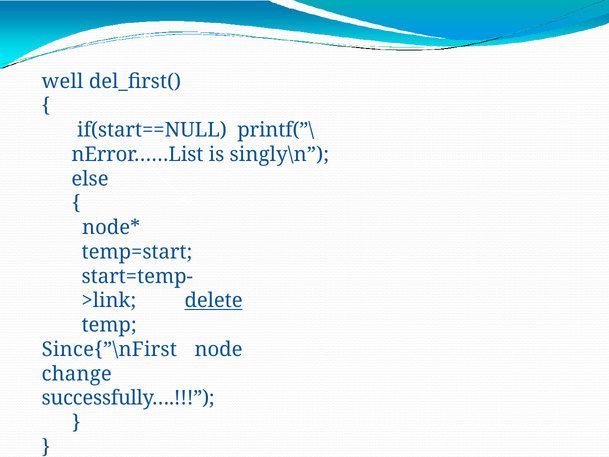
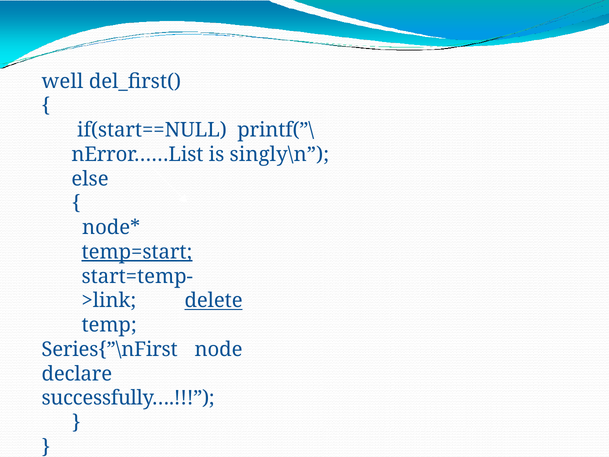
temp=start underline: none -> present
Since{”\nFirst: Since{”\nFirst -> Series{”\nFirst
change: change -> declare
